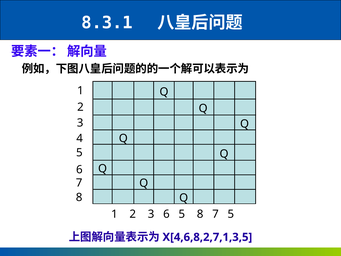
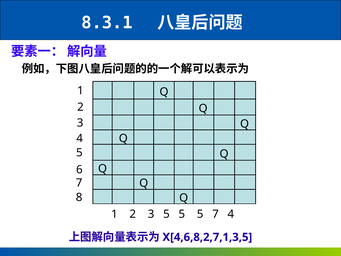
3 6: 6 -> 5
8 at (200, 214): 8 -> 5
7 5: 5 -> 4
